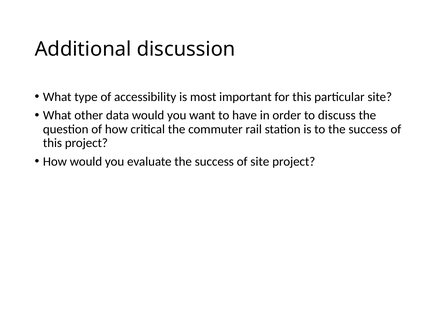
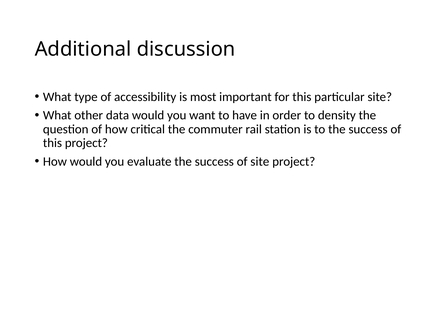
discuss: discuss -> density
